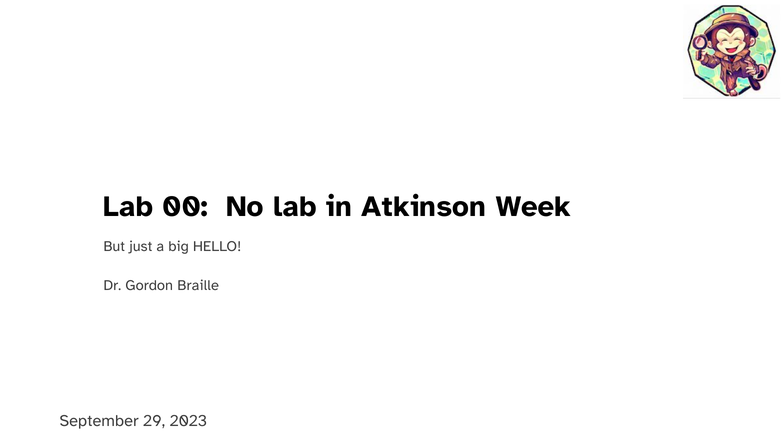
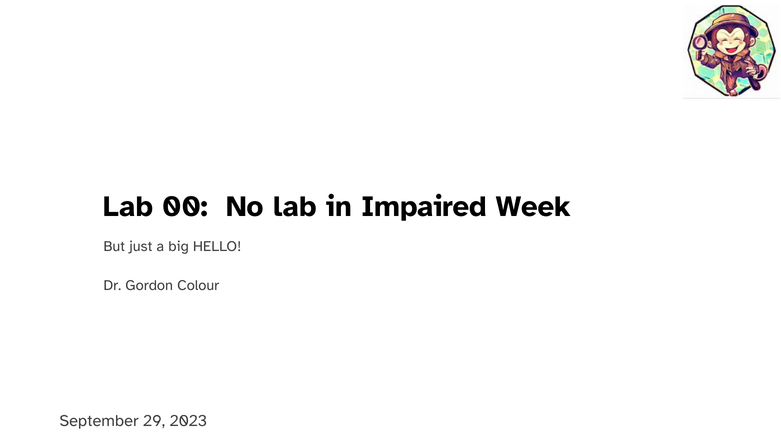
Atkinson: Atkinson -> Impaired
Braille: Braille -> Colour
